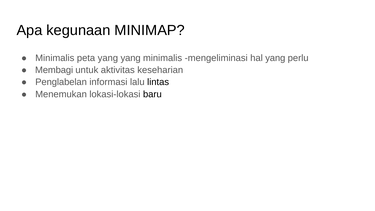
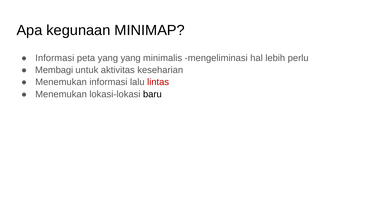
Minimalis at (55, 58): Minimalis -> Informasi
hal yang: yang -> lebih
Penglabelan at (61, 82): Penglabelan -> Menemukan
lintas colour: black -> red
